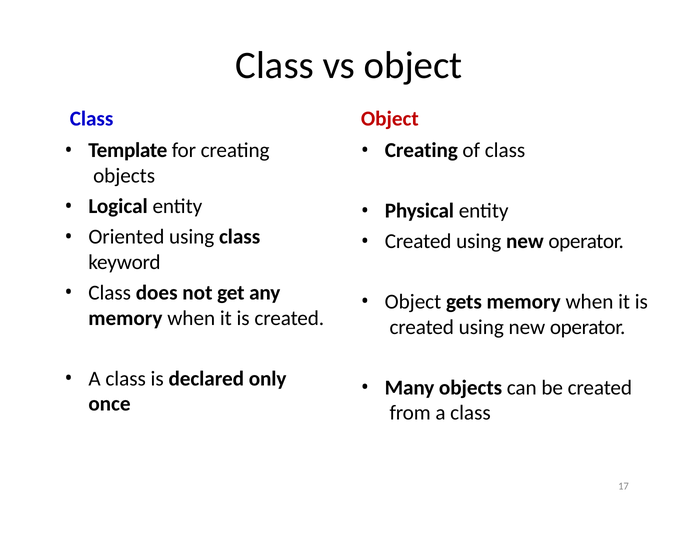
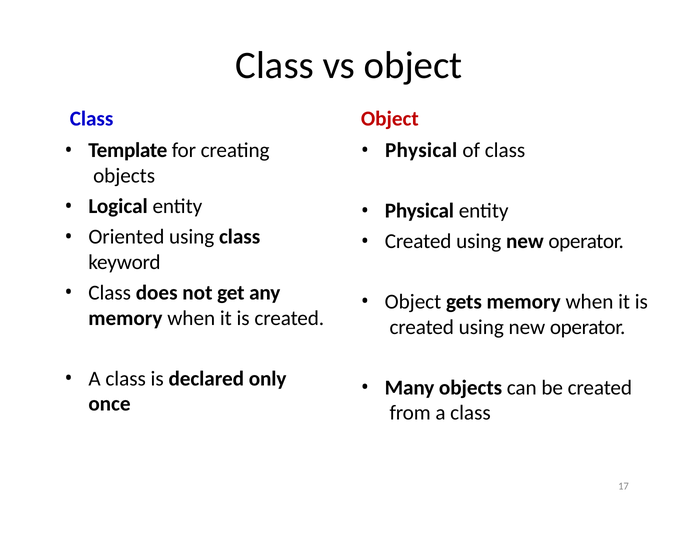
Creating at (421, 150): Creating -> Physical
